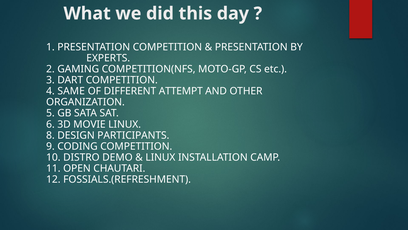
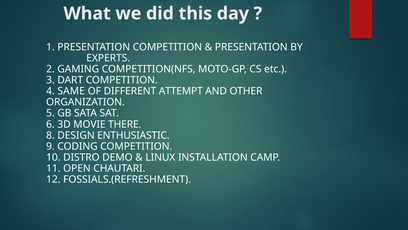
MOVIE LINUX: LINUX -> THERE
PARTICIPANTS: PARTICIPANTS -> ENTHUSIASTIC
